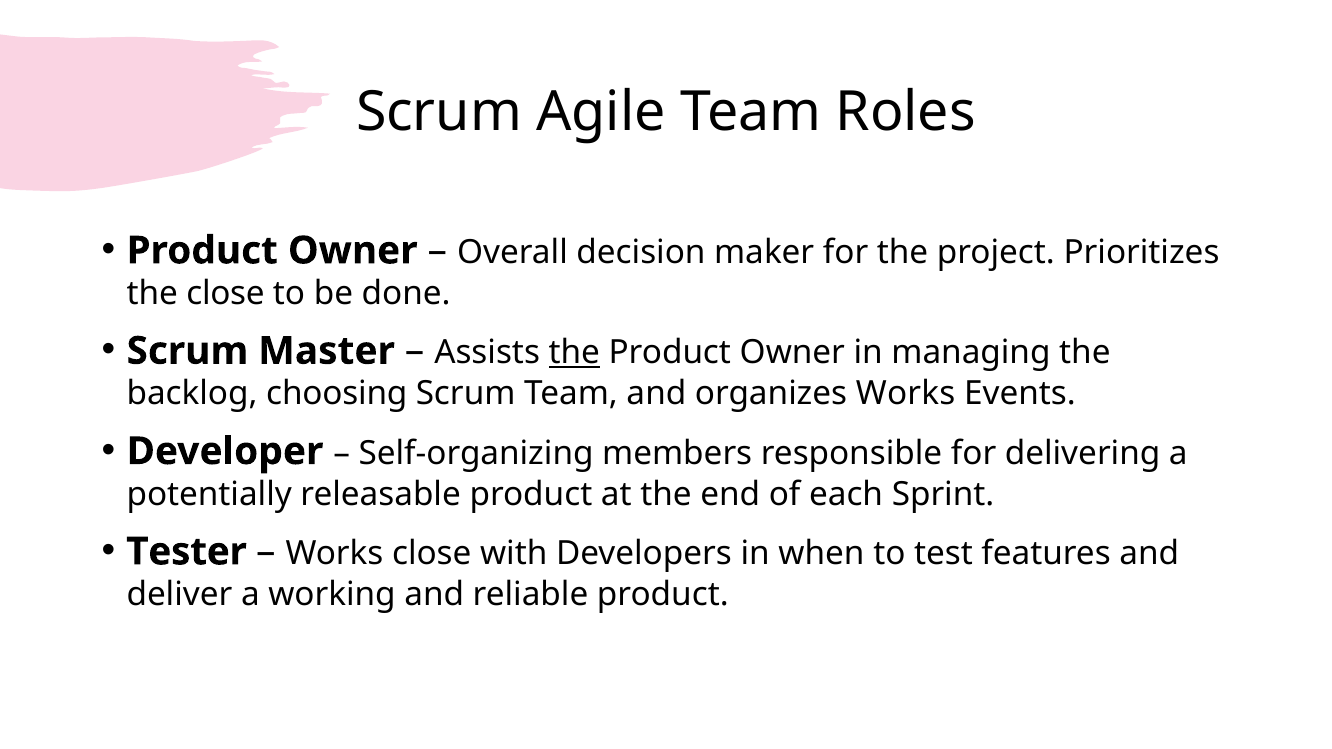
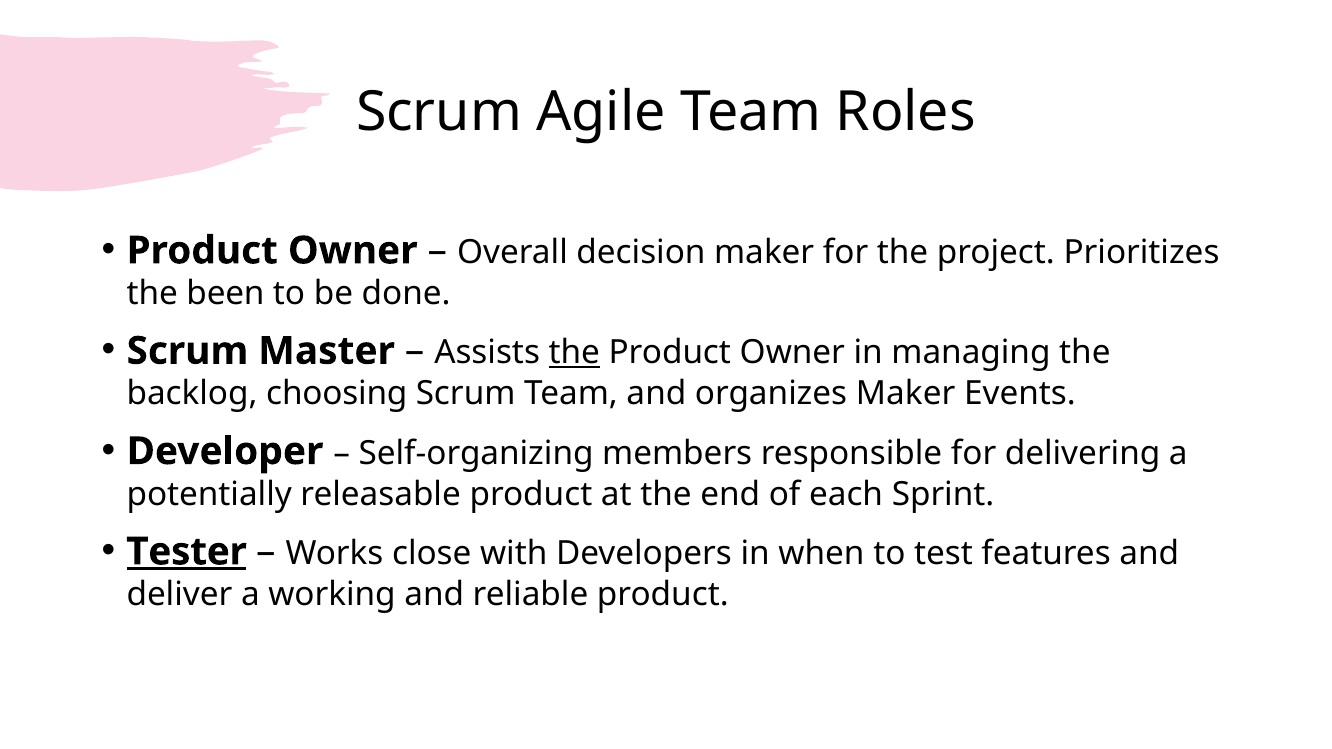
the close: close -> been
organizes Works: Works -> Maker
Tester underline: none -> present
